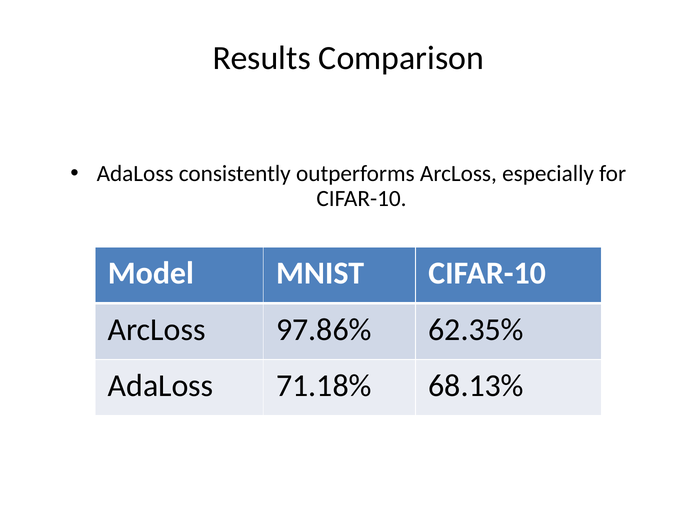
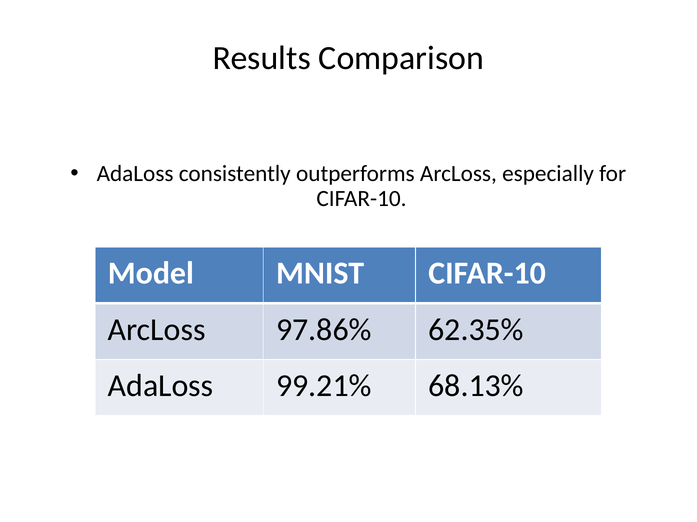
71.18%: 71.18% -> 99.21%
